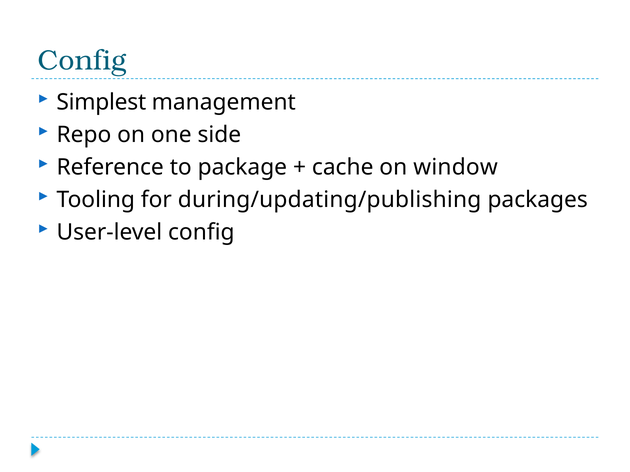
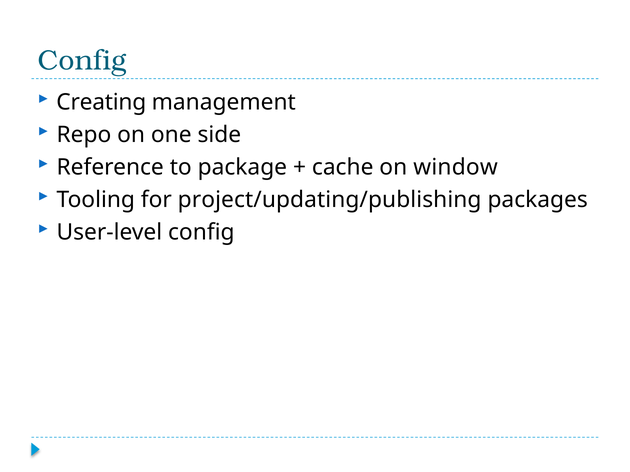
Simplest: Simplest -> Creating
during/updating/publishing: during/updating/publishing -> project/updating/publishing
